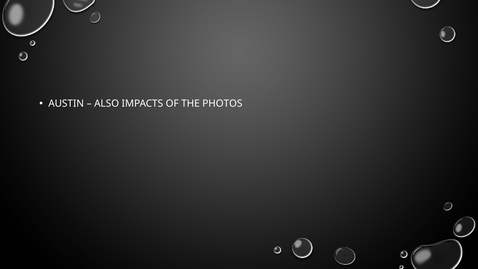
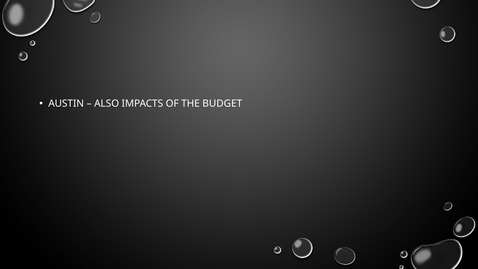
PHOTOS: PHOTOS -> BUDGET
